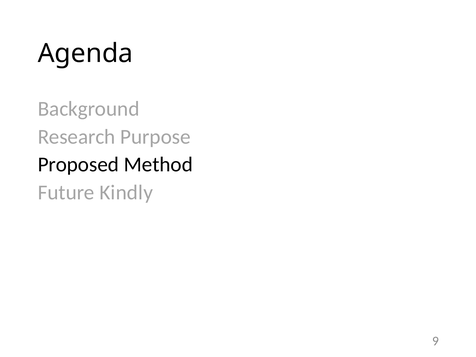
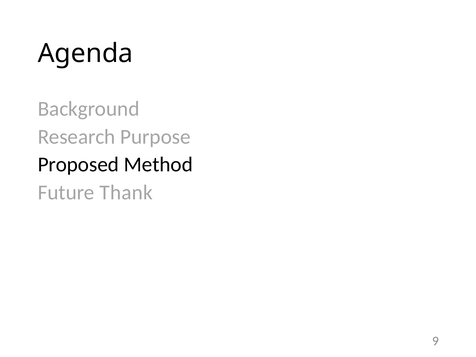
Kindly: Kindly -> Thank
